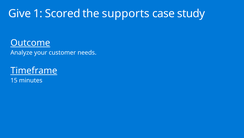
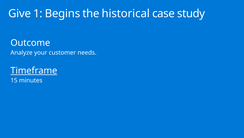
Scored: Scored -> Begins
supports: supports -> historical
Outcome underline: present -> none
